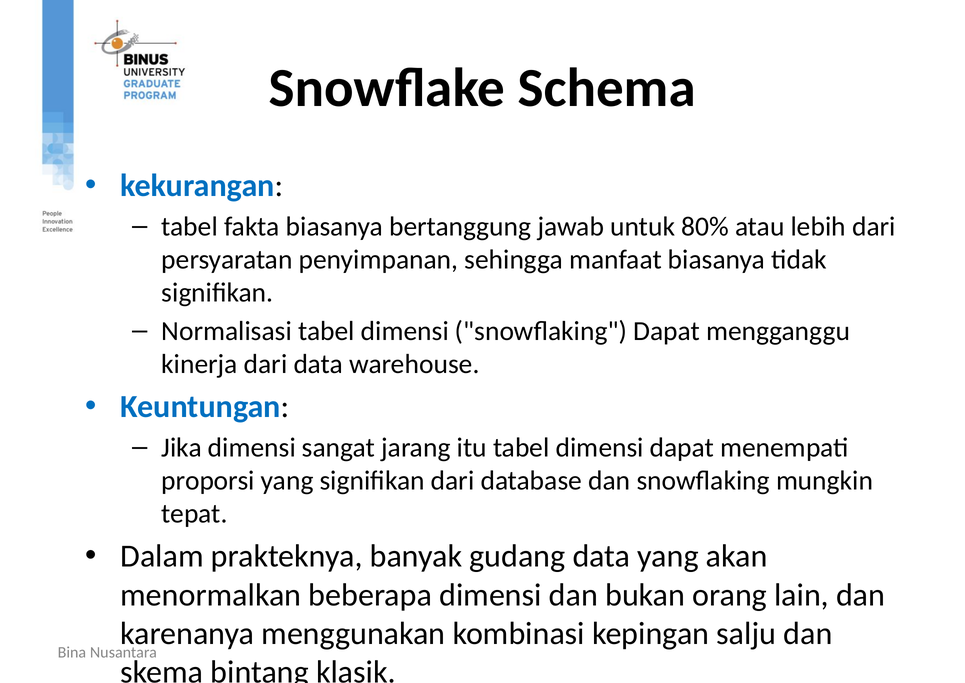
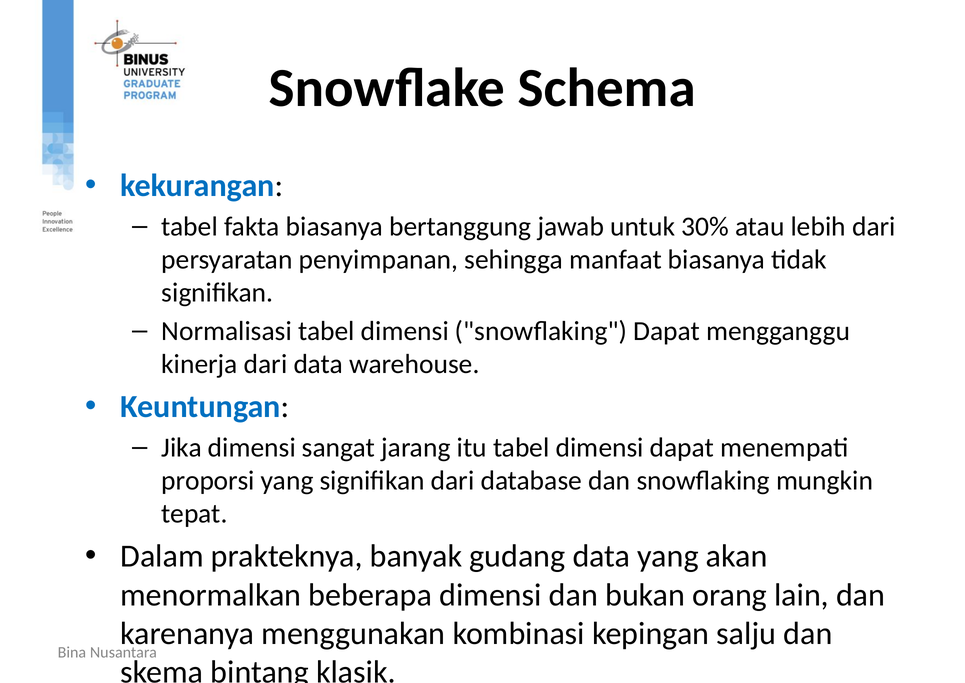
80%: 80% -> 30%
